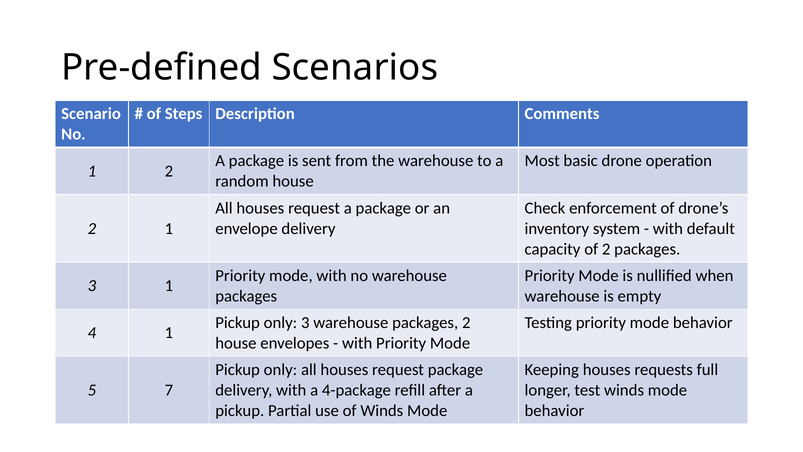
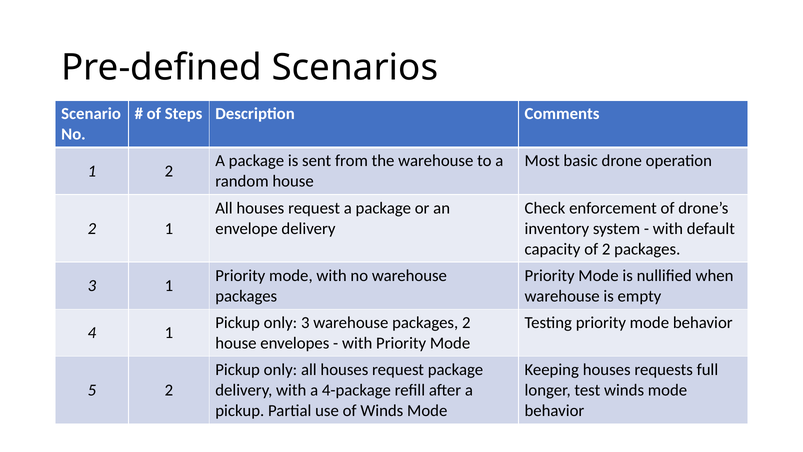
5 7: 7 -> 2
